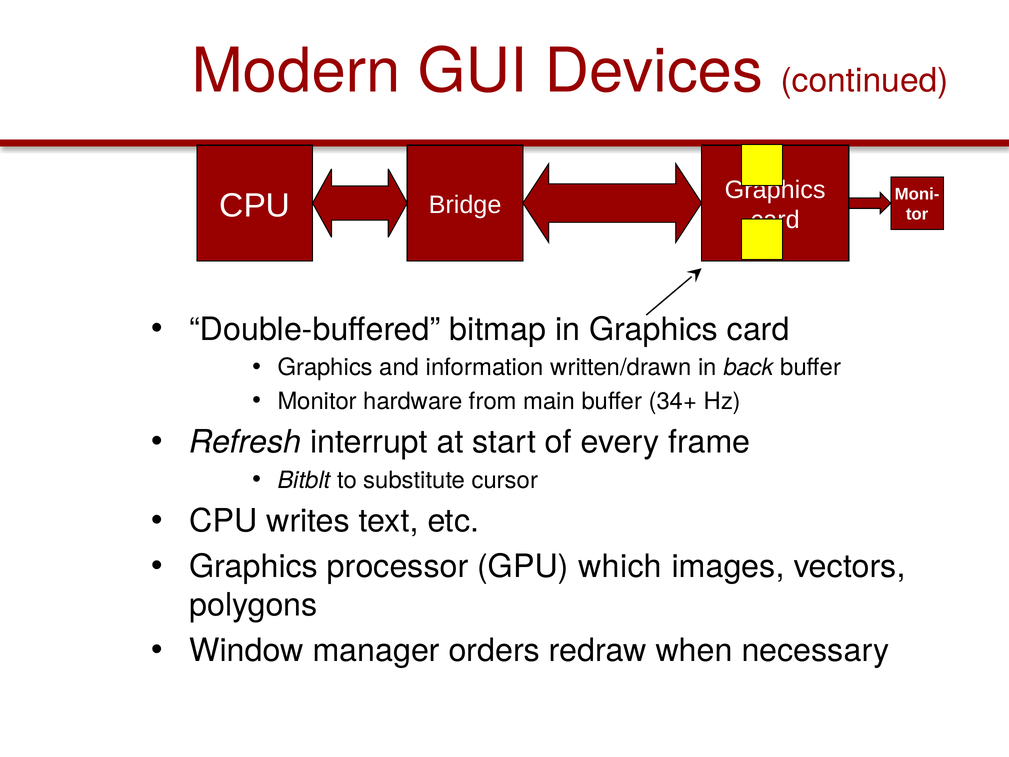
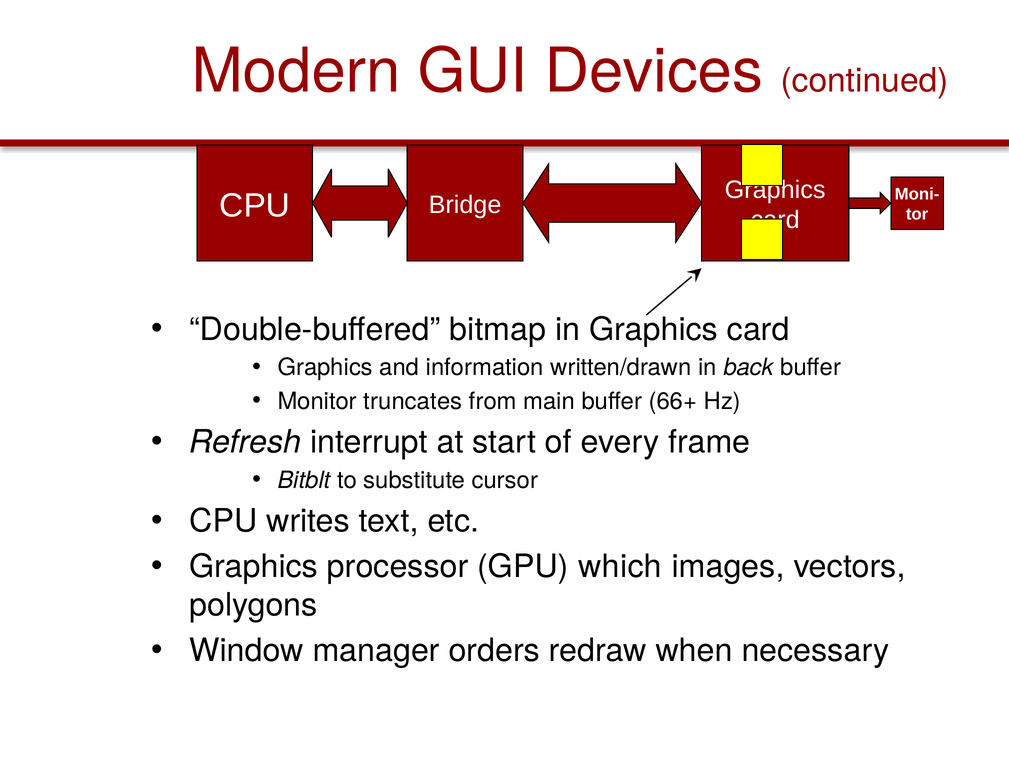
hardware: hardware -> truncates
34+: 34+ -> 66+
